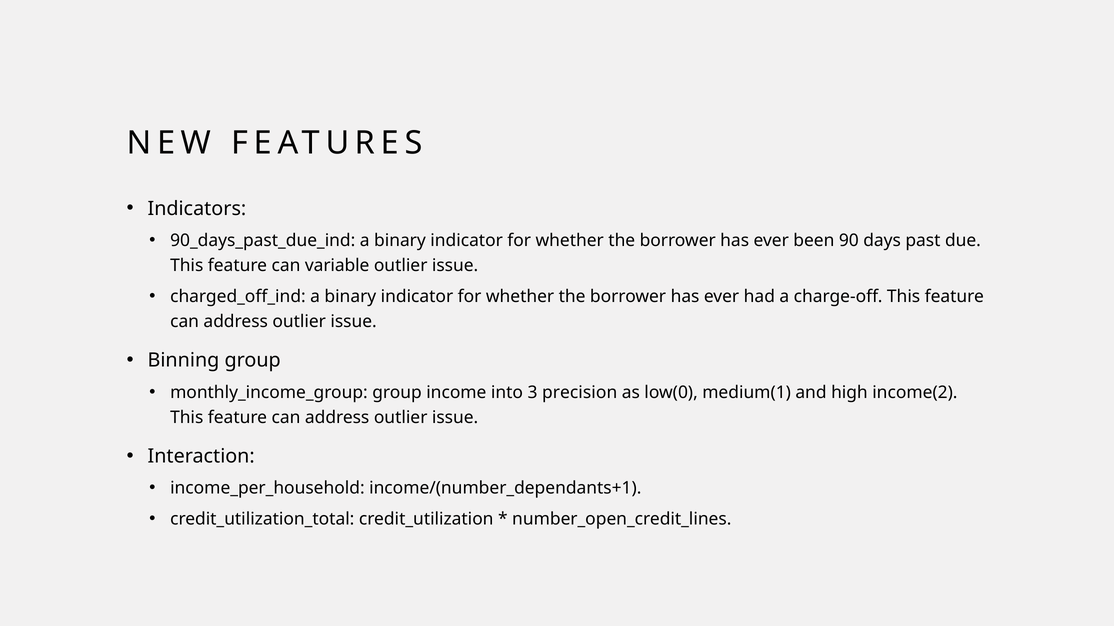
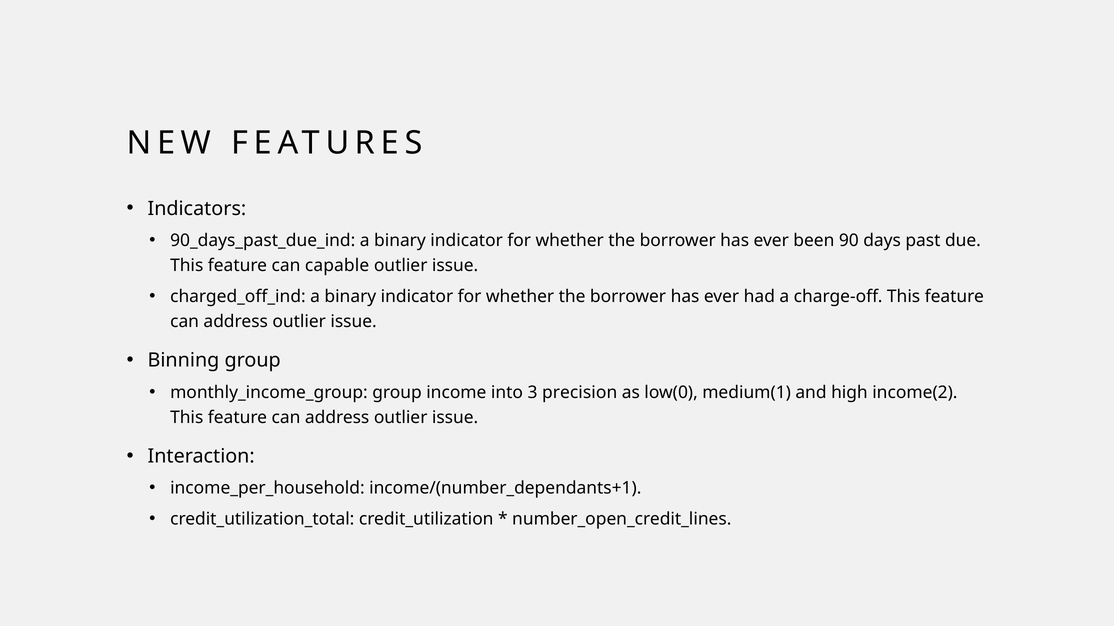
variable: variable -> capable
